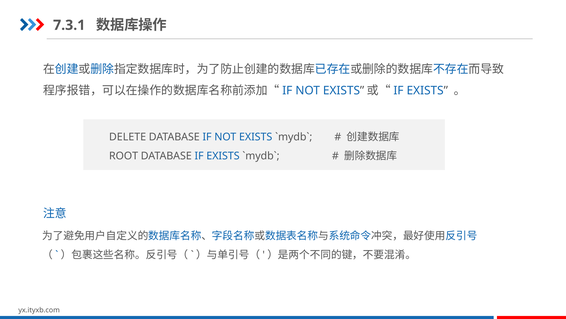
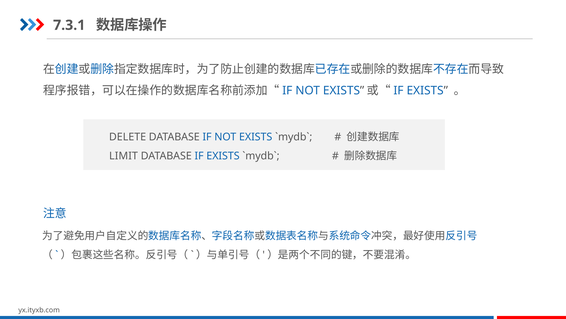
ROOT: ROOT -> LIMIT
